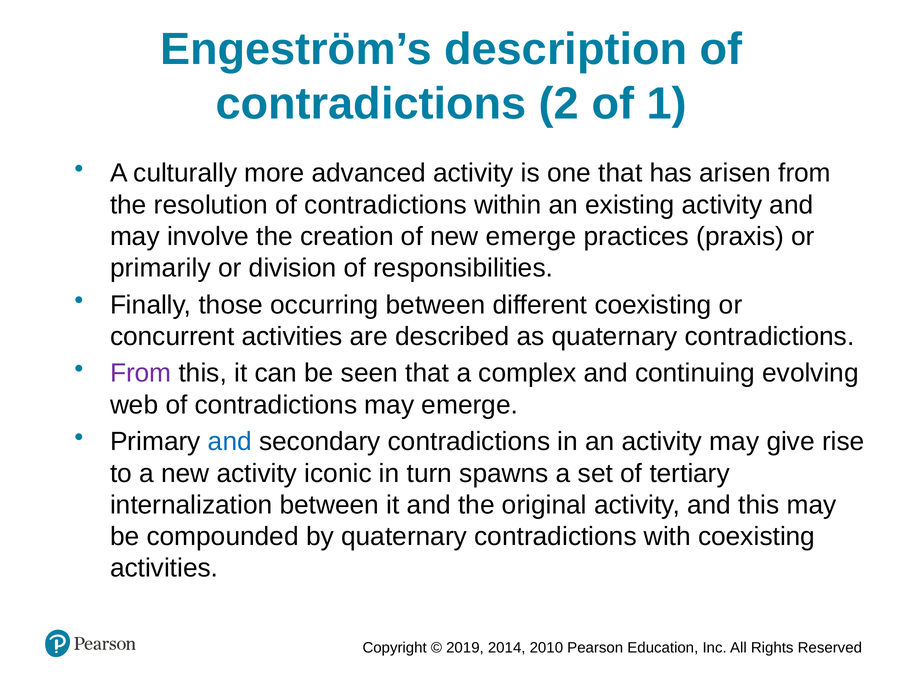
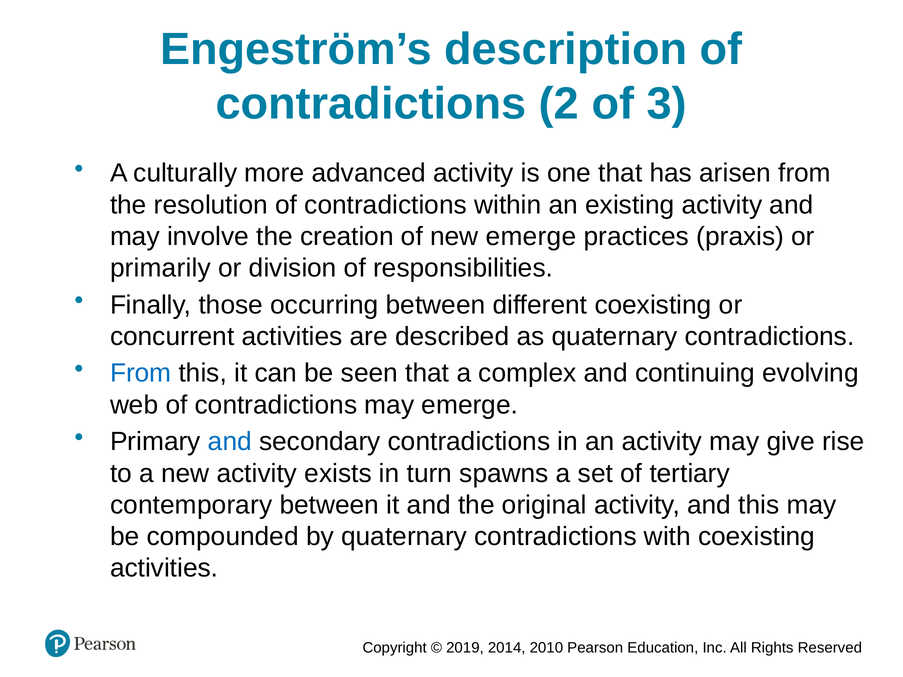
1: 1 -> 3
From at (141, 373) colour: purple -> blue
iconic: iconic -> exists
internalization: internalization -> contemporary
